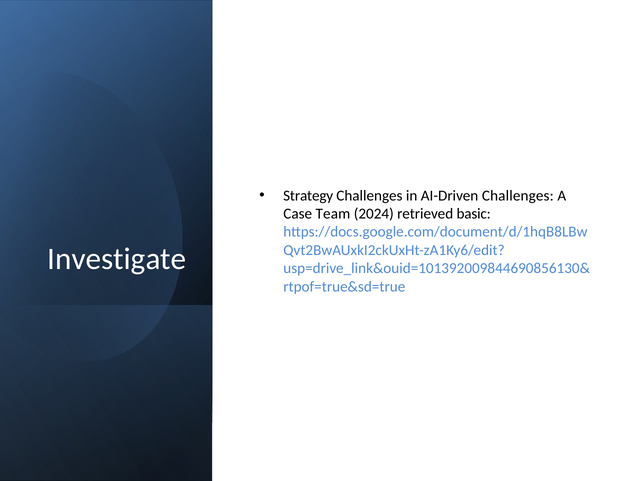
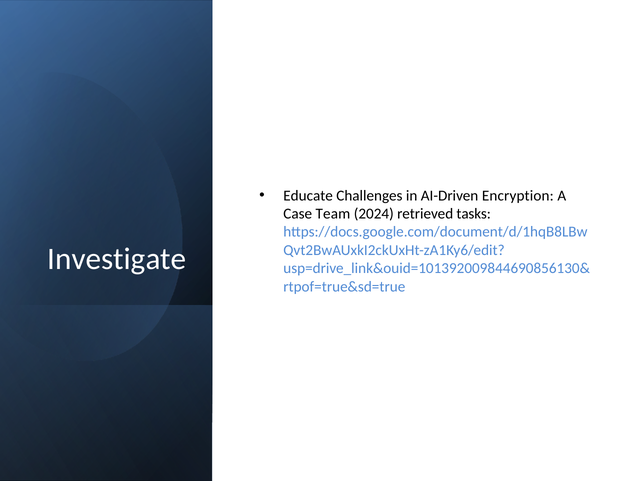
Strategy: Strategy -> Educate
AI-Driven Challenges: Challenges -> Encryption
basic: basic -> tasks
